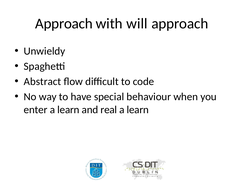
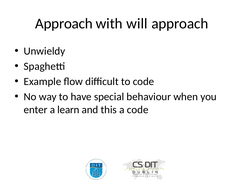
Abstract: Abstract -> Example
real: real -> this
learn at (138, 110): learn -> code
